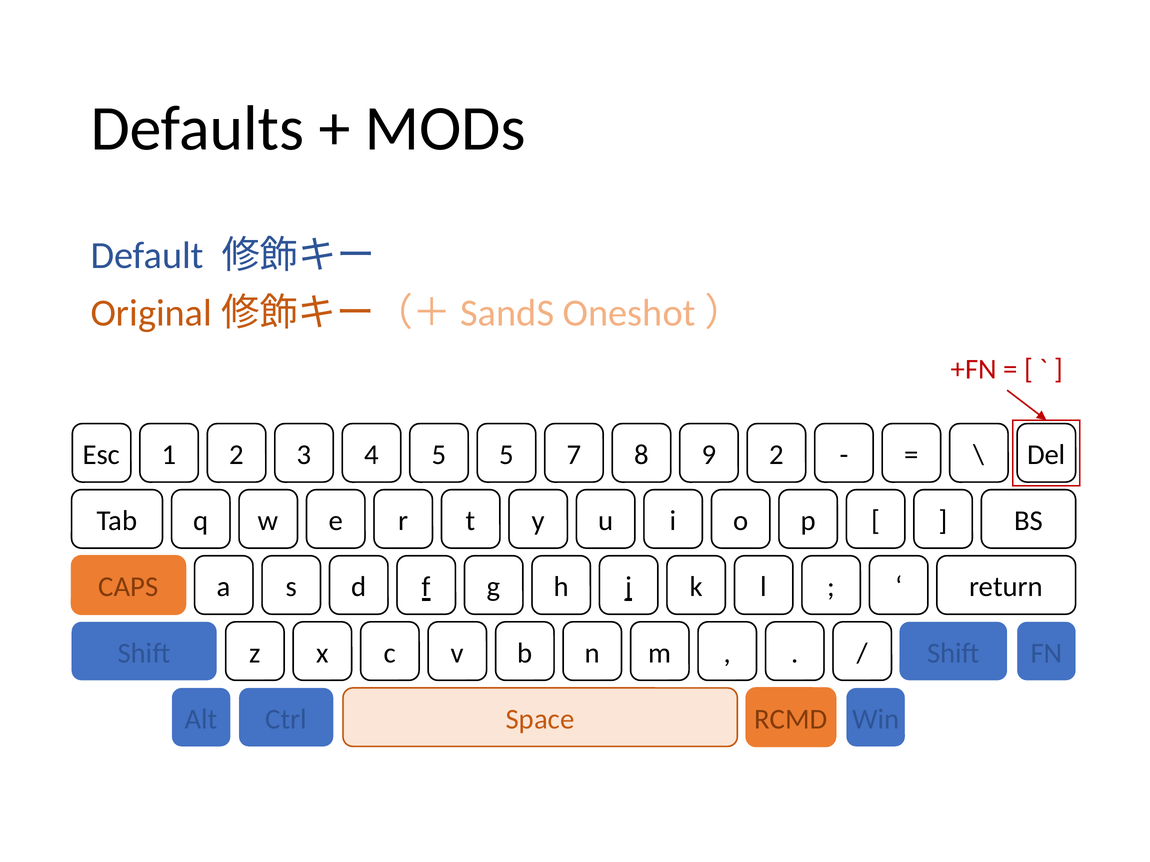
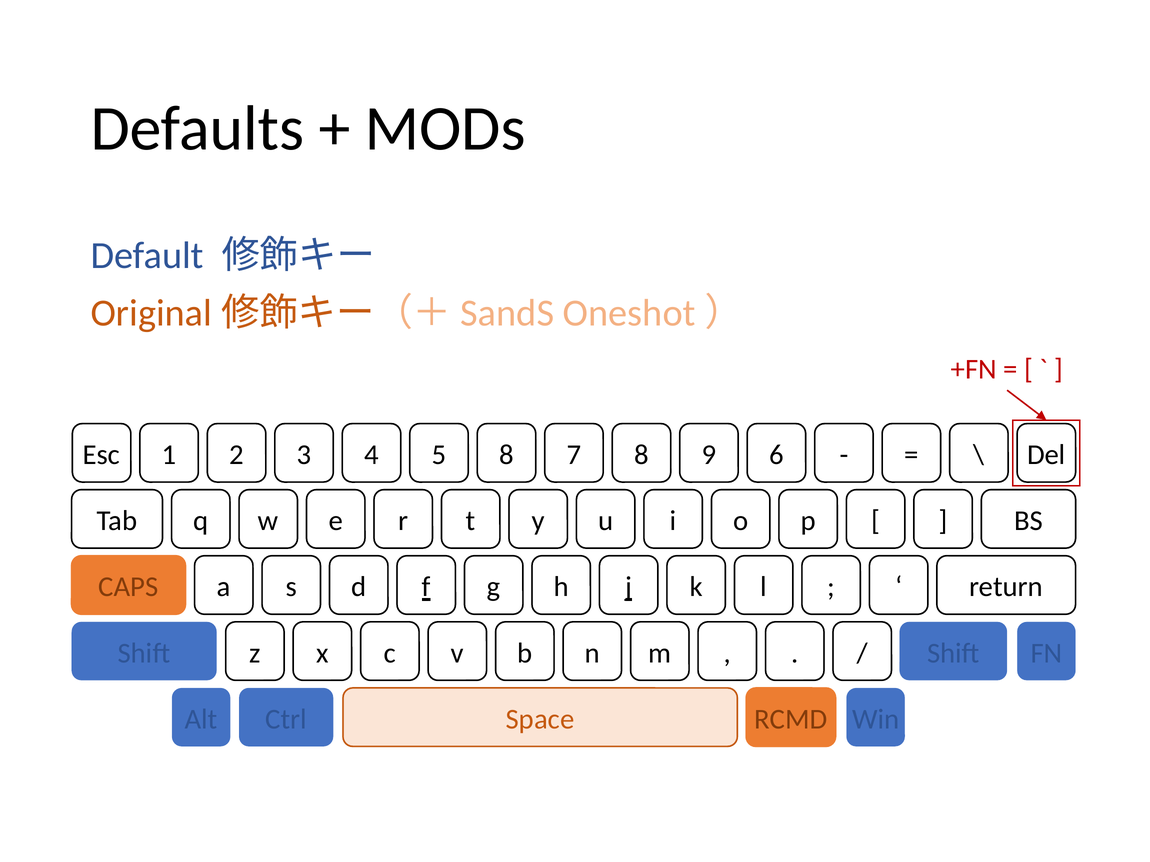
5 5: 5 -> 8
9 2: 2 -> 6
